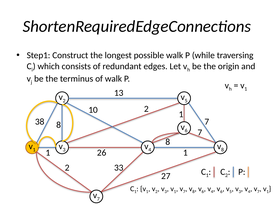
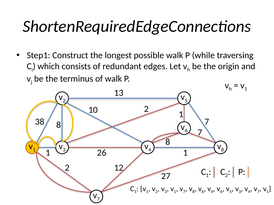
33: 33 -> 12
